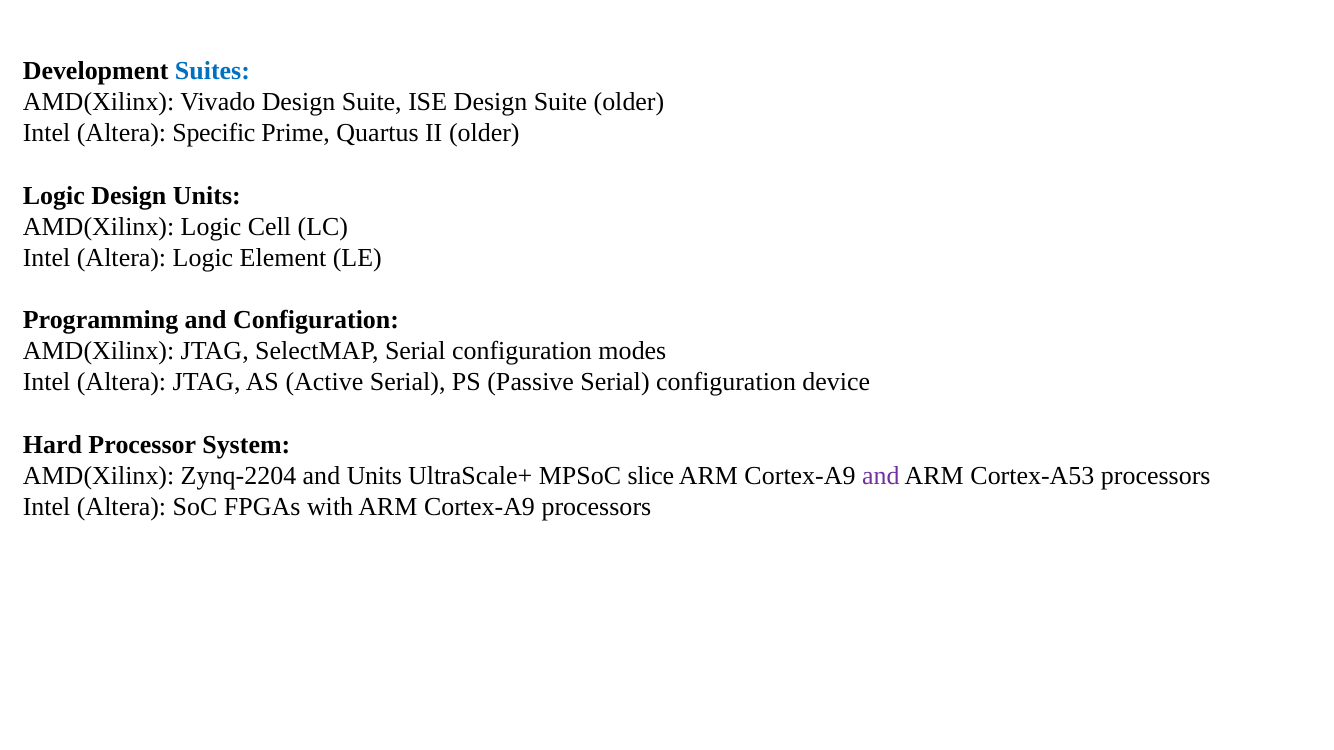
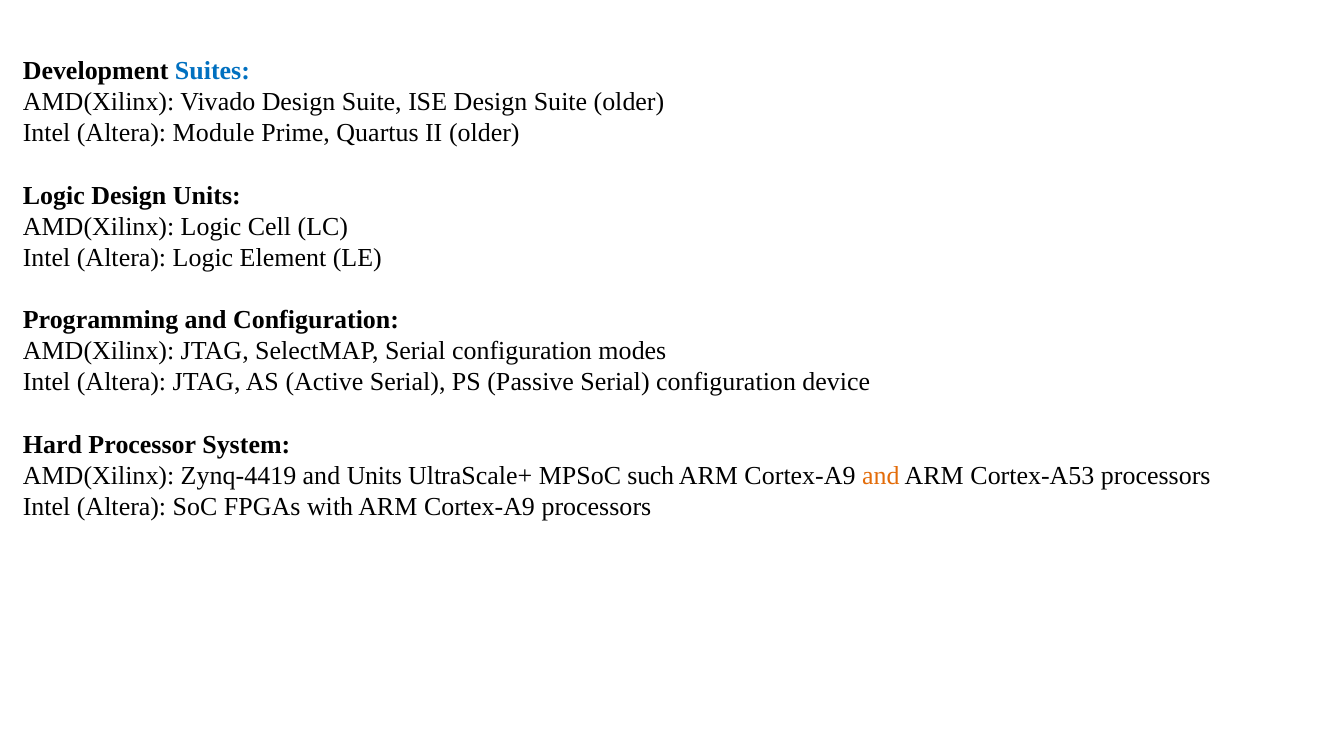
Specific: Specific -> Module
Zynq-2204: Zynq-2204 -> Zynq-4419
slice: slice -> such
and at (881, 476) colour: purple -> orange
